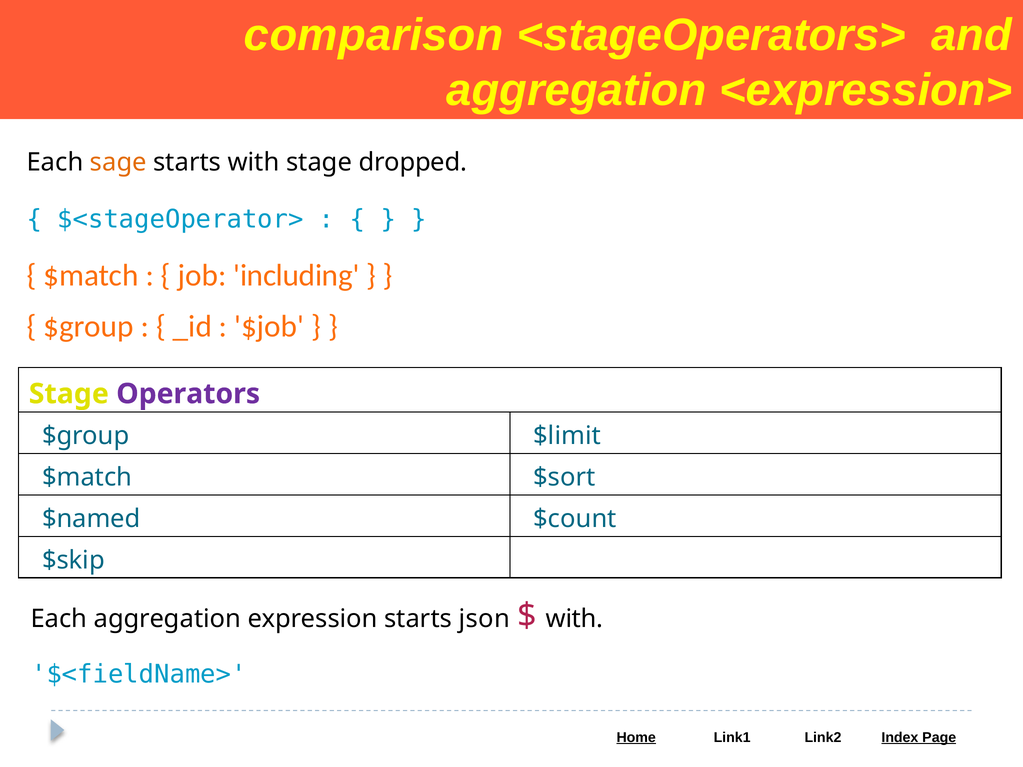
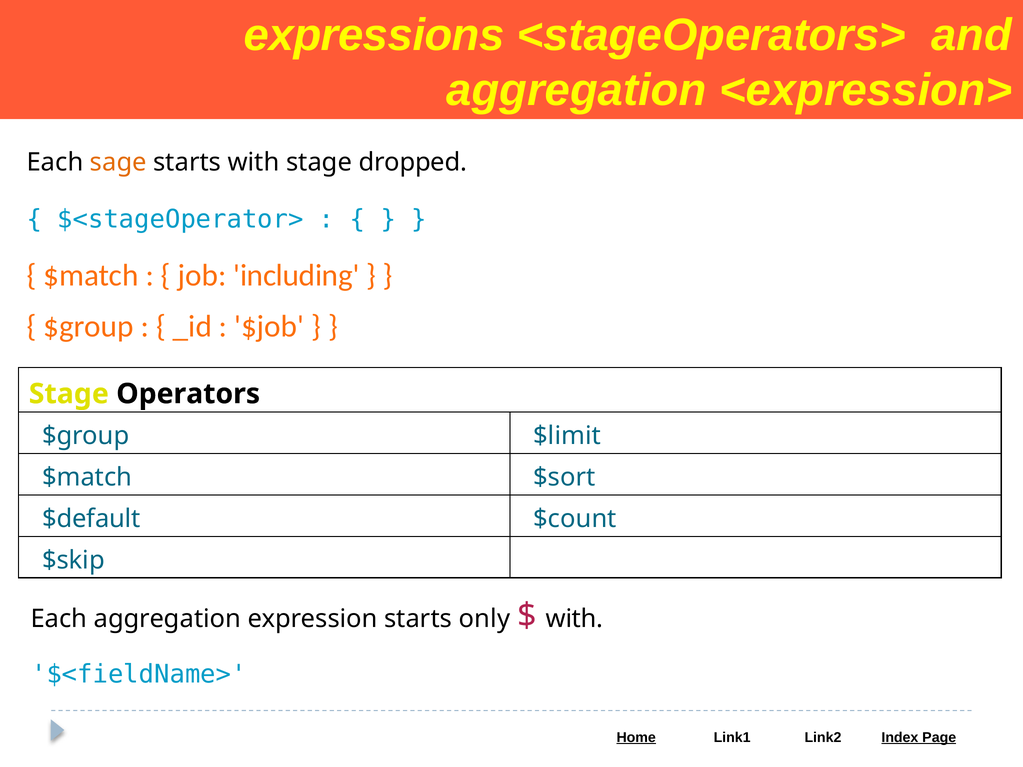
comparison: comparison -> expressions
Operators colour: purple -> black
$named: $named -> $default
json: json -> only
